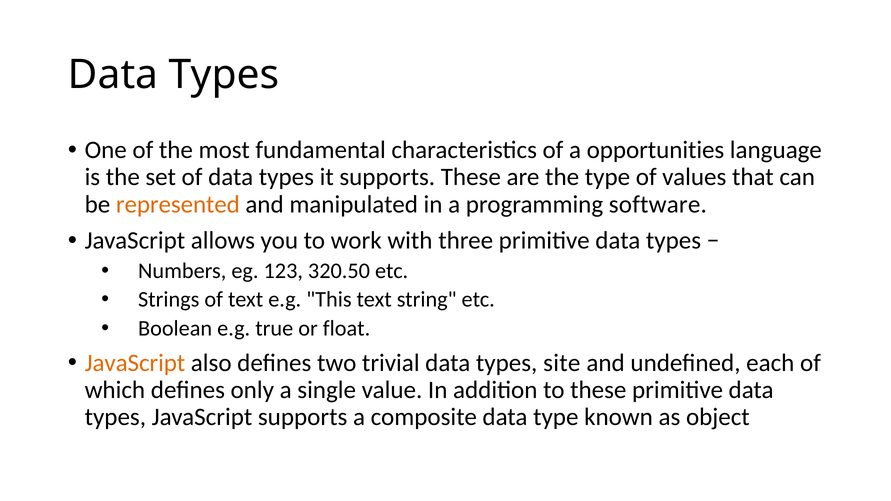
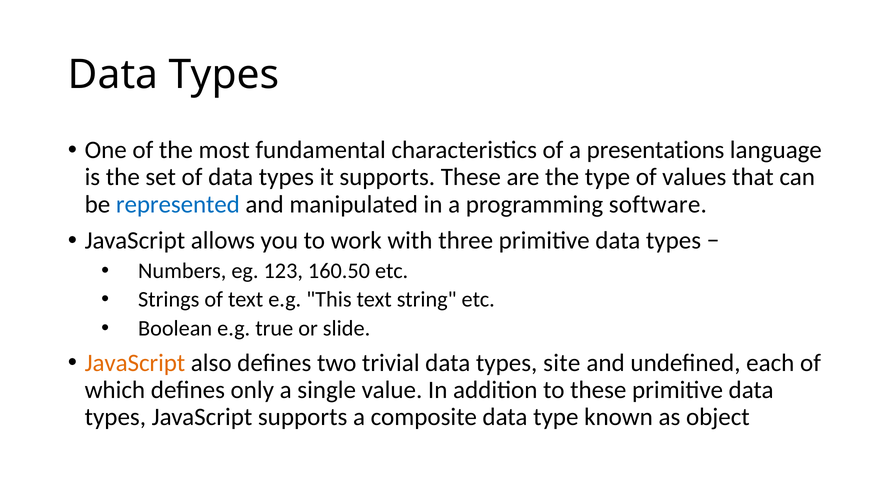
opportunities: opportunities -> presentations
represented colour: orange -> blue
320.50: 320.50 -> 160.50
float: float -> slide
